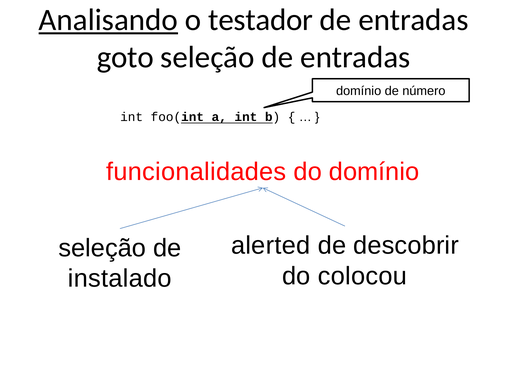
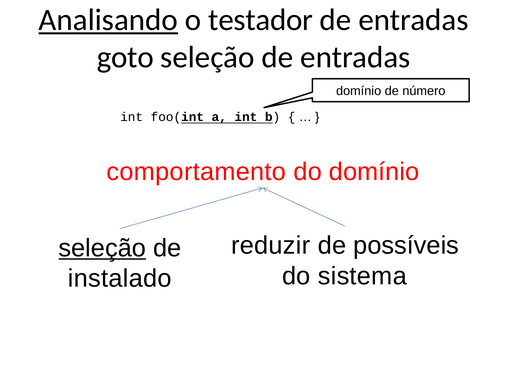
funcionalidades: funcionalidades -> comportamento
alerted: alerted -> reduzir
descobrir: descobrir -> possíveis
seleção at (102, 248) underline: none -> present
colocou: colocou -> sistema
